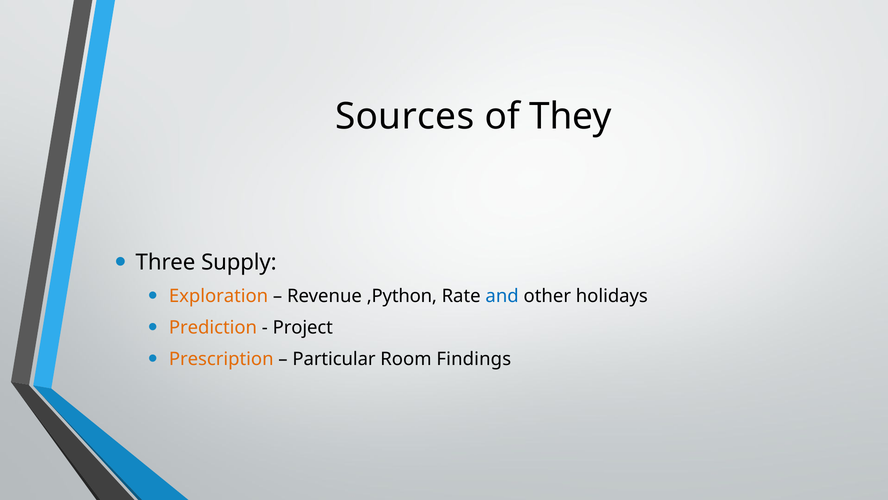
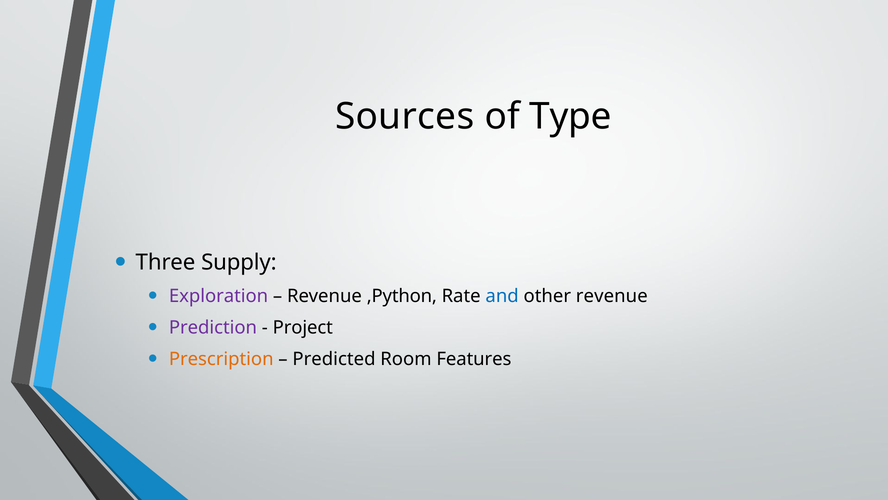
They: They -> Type
Exploration colour: orange -> purple
other holidays: holidays -> revenue
Prediction colour: orange -> purple
Particular: Particular -> Predicted
Findings: Findings -> Features
